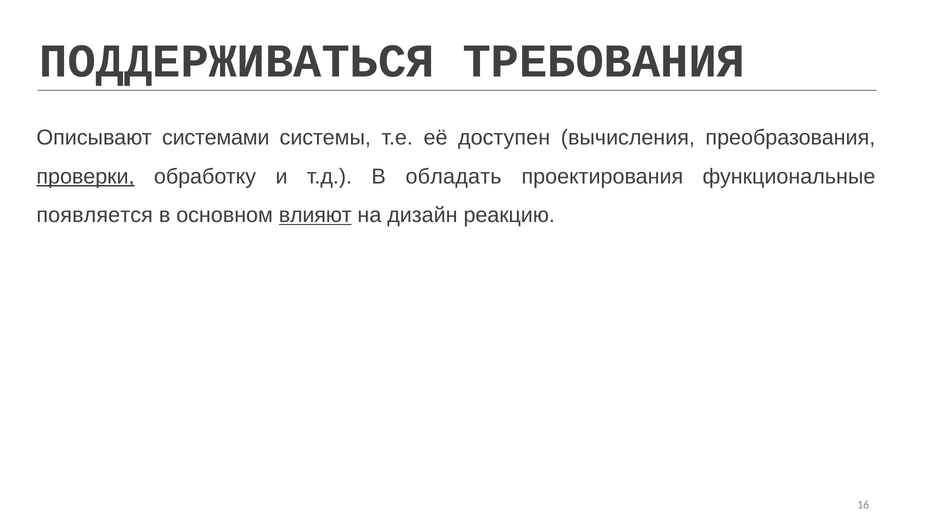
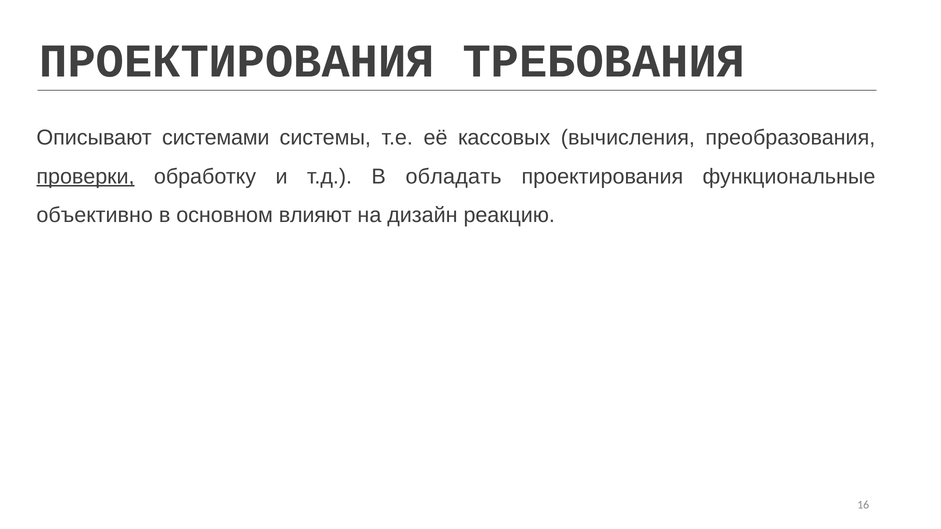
ПОДДЕРЖИВАТЬСЯ at (237, 61): ПОДДЕРЖИВАТЬСЯ -> ПРОЕКТИРОВАНИЯ
доступен: доступен -> кассовых
появляется: появляется -> объективно
влияют underline: present -> none
